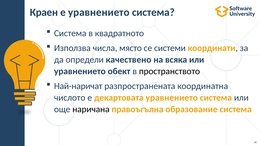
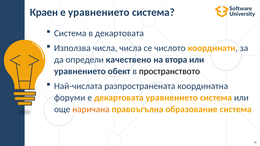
в квадратното: квадратното -> декартовата
числа място: място -> числа
системи: системи -> числото
всяка: всяка -> втора
Най-наричат: Най-наричат -> Най-числата
числото: числото -> форуми
наричана colour: black -> orange
